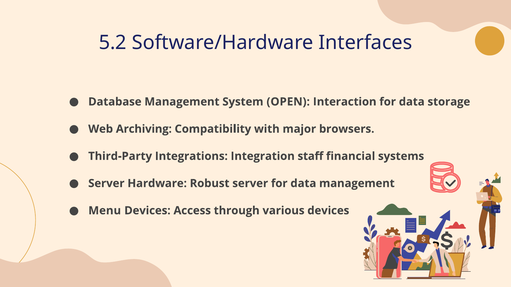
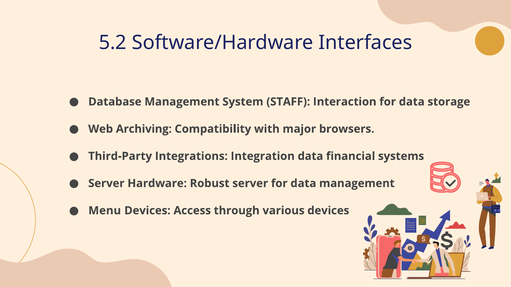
OPEN: OPEN -> STAFF
Integration staff: staff -> data
